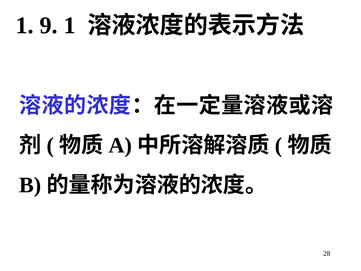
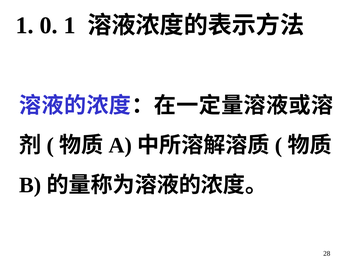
9: 9 -> 0
